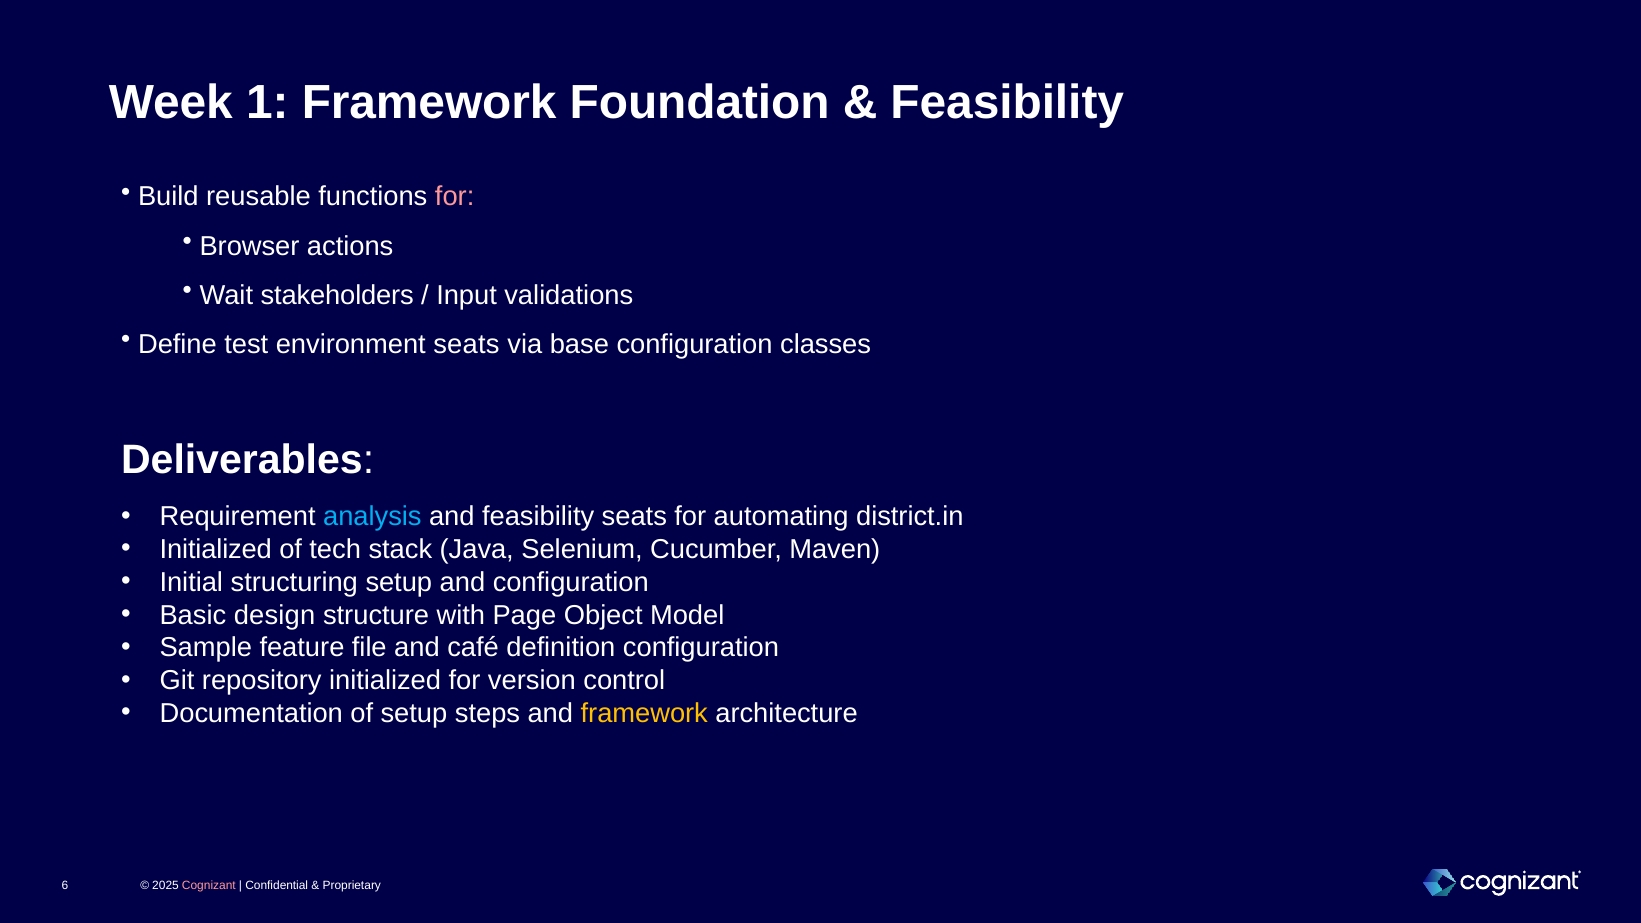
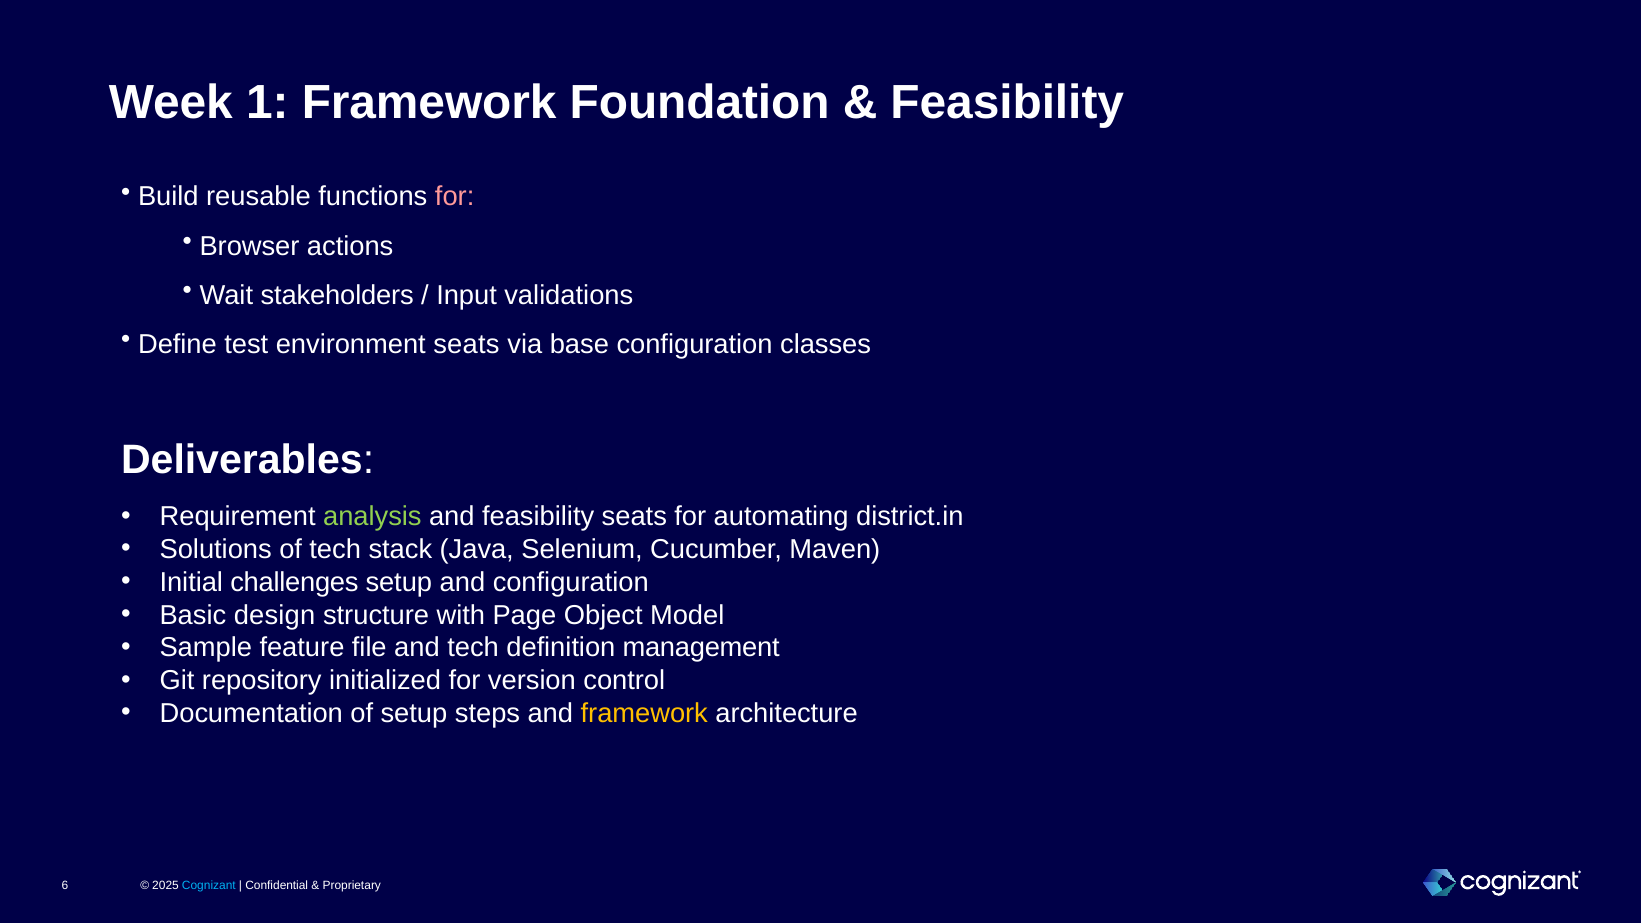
analysis colour: light blue -> light green
Initialized at (216, 549): Initialized -> Solutions
structuring: structuring -> challenges
and café: café -> tech
definition configuration: configuration -> management
Cognizant colour: pink -> light blue
